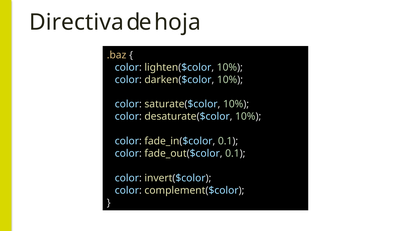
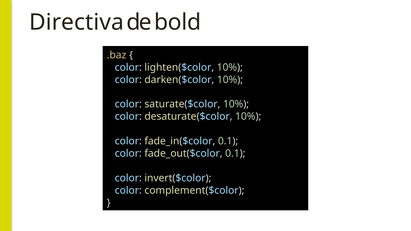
hoja: hoja -> bold
